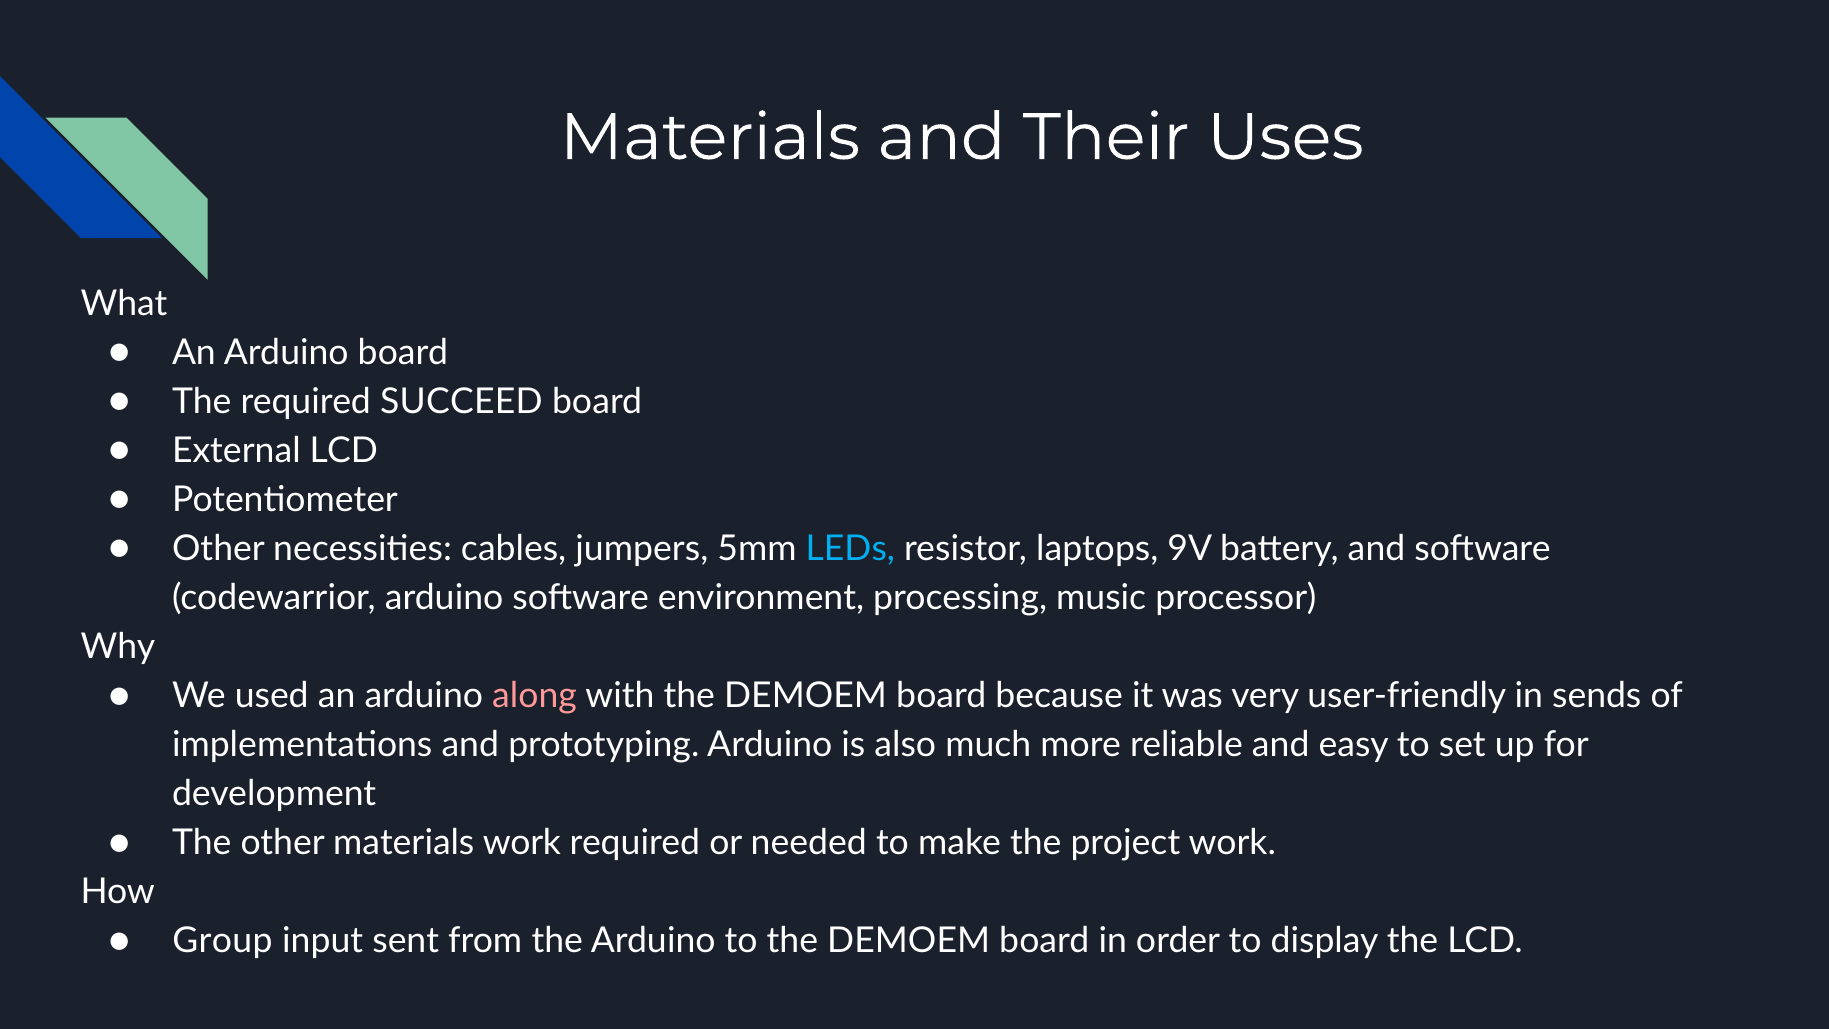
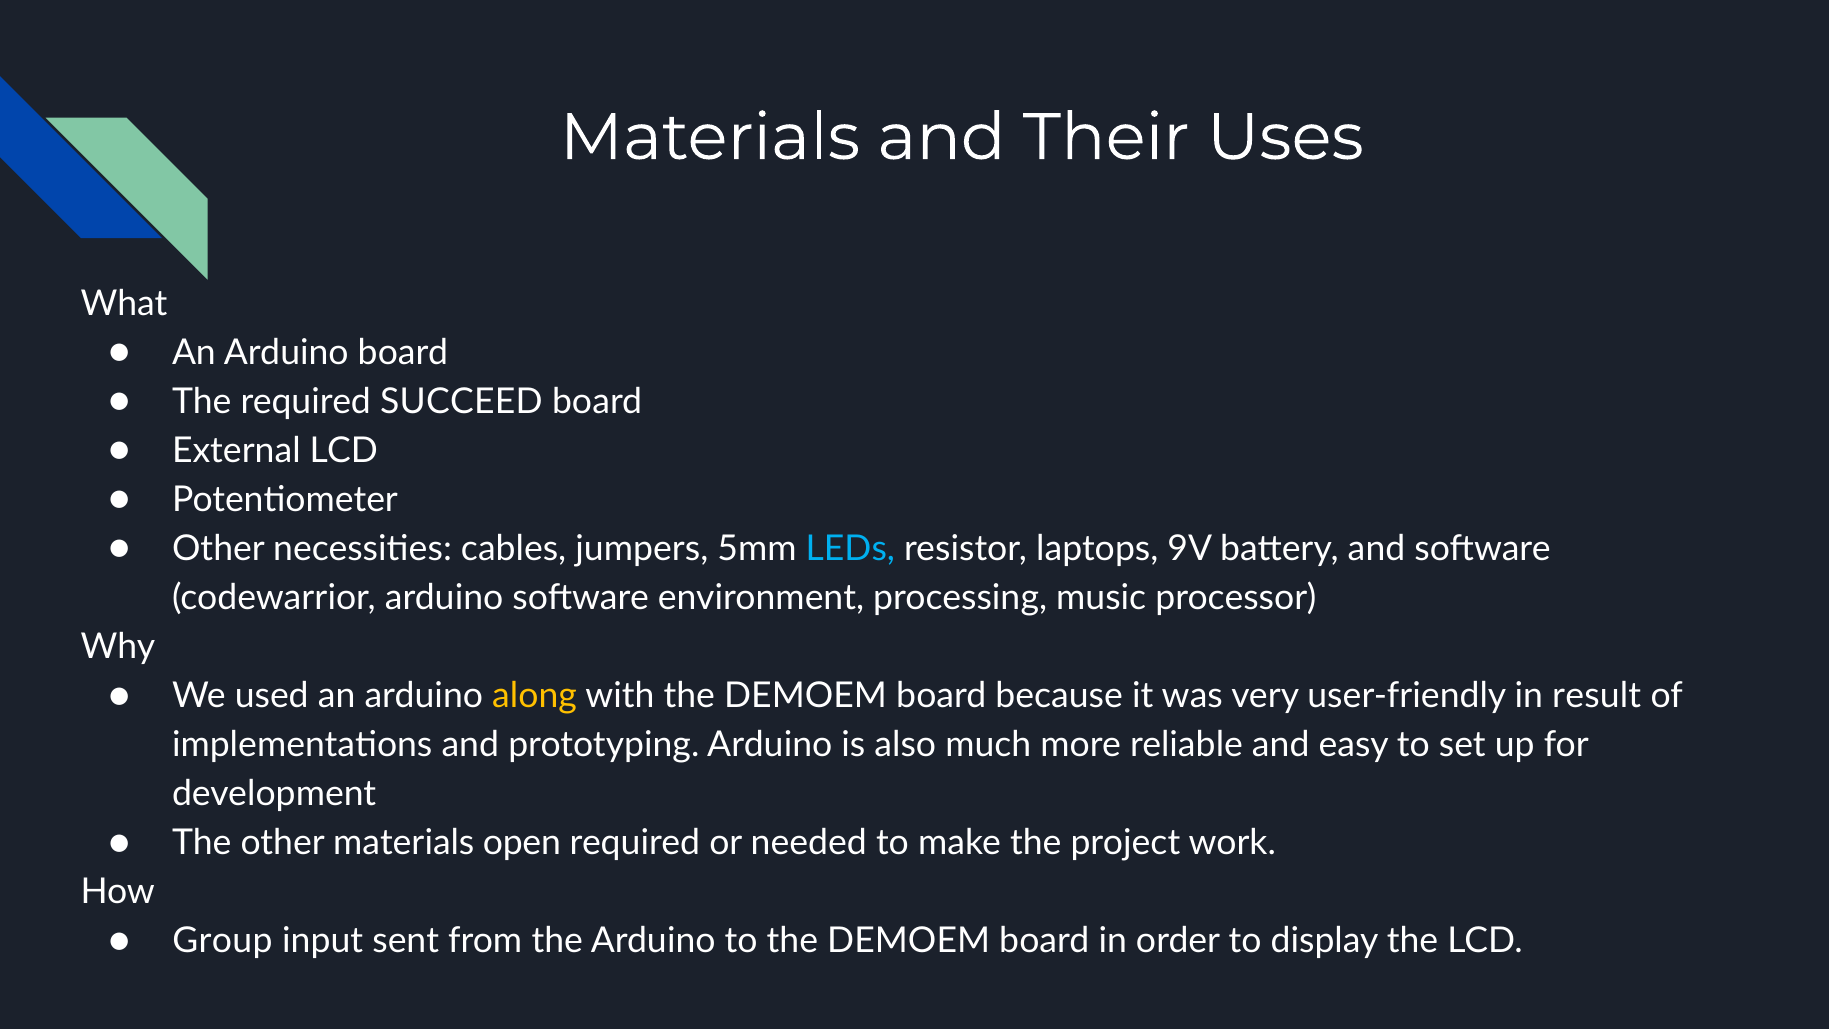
along colour: pink -> yellow
sends: sends -> result
materials work: work -> open
